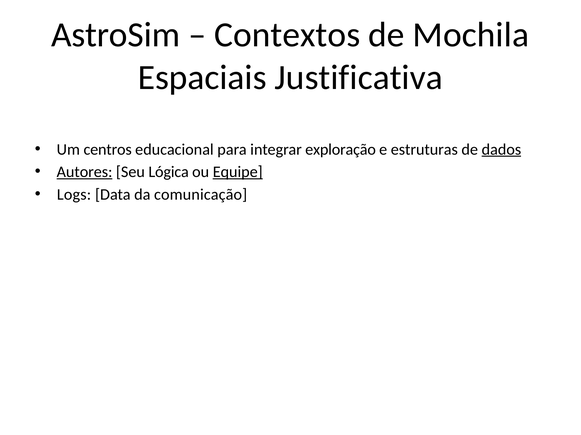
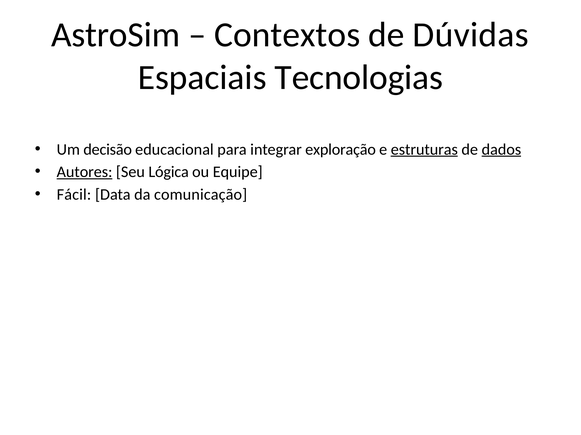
Mochila: Mochila -> Dúvidas
Justificativa: Justificativa -> Tecnologias
centros: centros -> decisão
estruturas underline: none -> present
Equipe underline: present -> none
Logs: Logs -> Fácil
